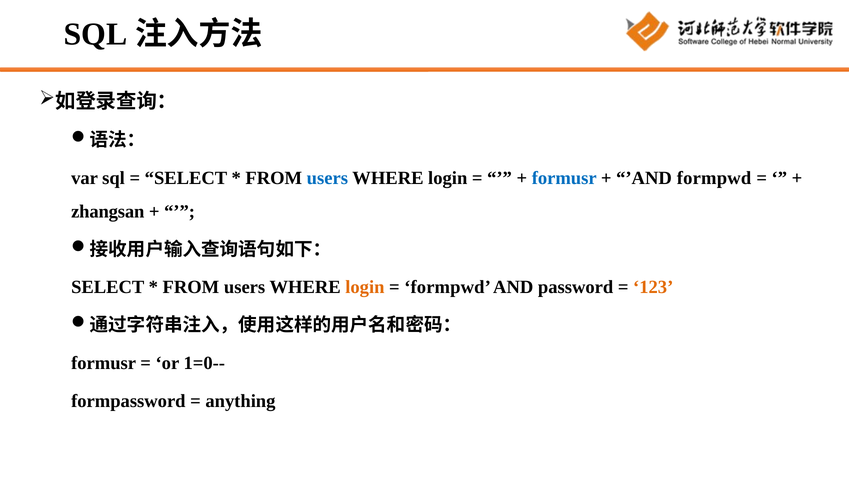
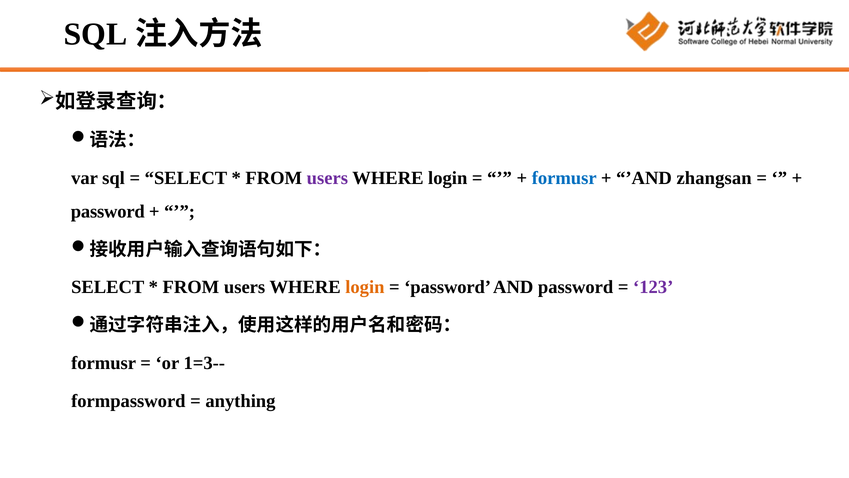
users at (327, 178) colour: blue -> purple
’AND formpwd: formpwd -> zhangsan
zhangsan at (108, 211): zhangsan -> password
formpwd at (448, 287): formpwd -> password
123 colour: orange -> purple
1=0--: 1=0-- -> 1=3--
